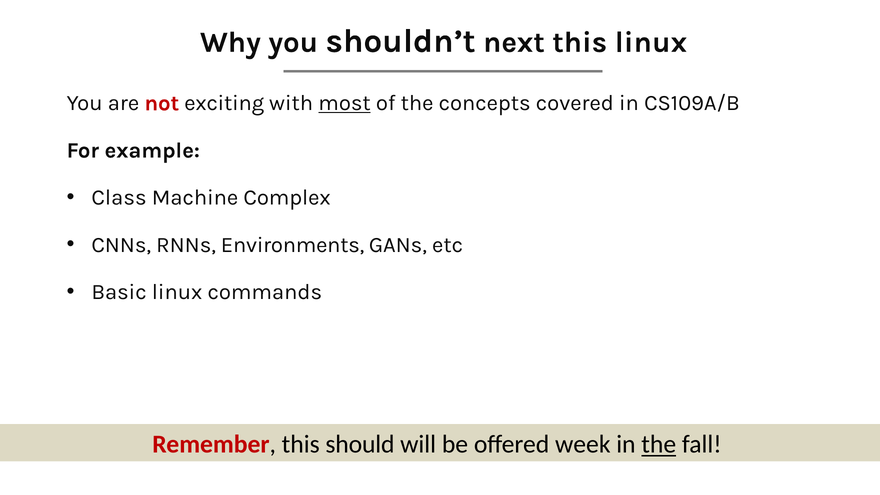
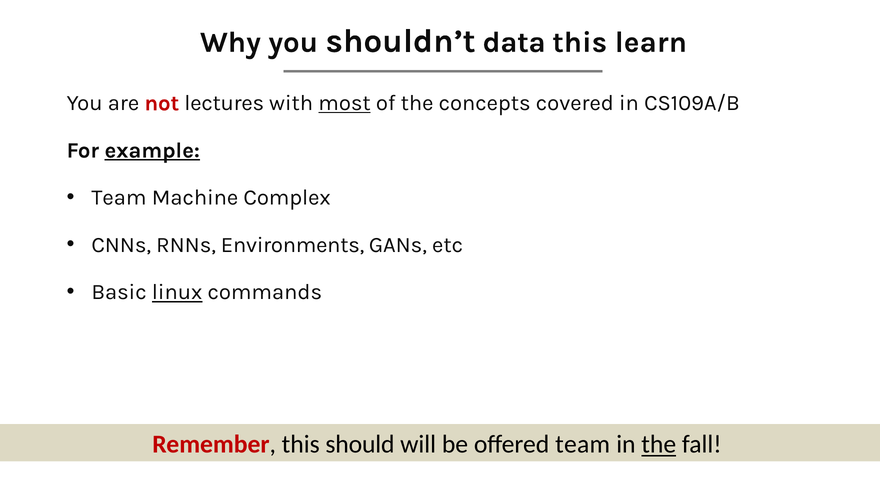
next: next -> data
this linux: linux -> learn
exciting: exciting -> lectures
example underline: none -> present
Class at (119, 198): Class -> Team
linux at (177, 292) underline: none -> present
offered week: week -> team
